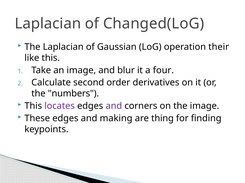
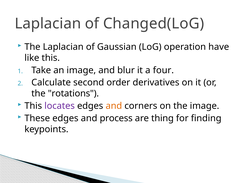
their: their -> have
numbers: numbers -> rotations
and at (114, 106) colour: purple -> orange
making: making -> process
